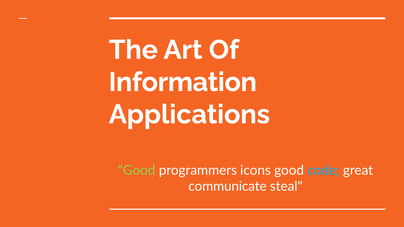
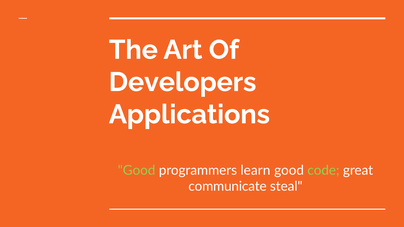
Information: Information -> Developers
icons: icons -> learn
code colour: light blue -> light green
